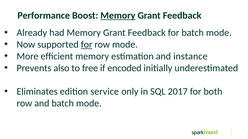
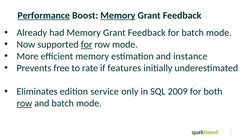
Performance underline: none -> present
also: also -> free
free: free -> rate
encoded: encoded -> features
2017: 2017 -> 2009
row at (24, 104) underline: none -> present
